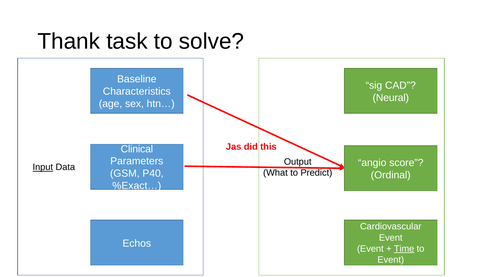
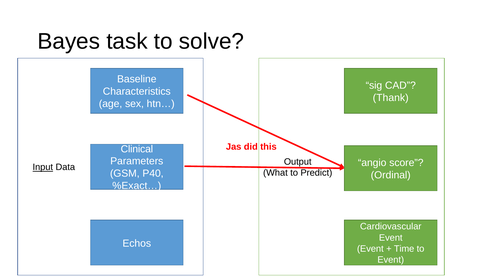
Thank: Thank -> Bayes
Neural: Neural -> Thank
Time underline: present -> none
